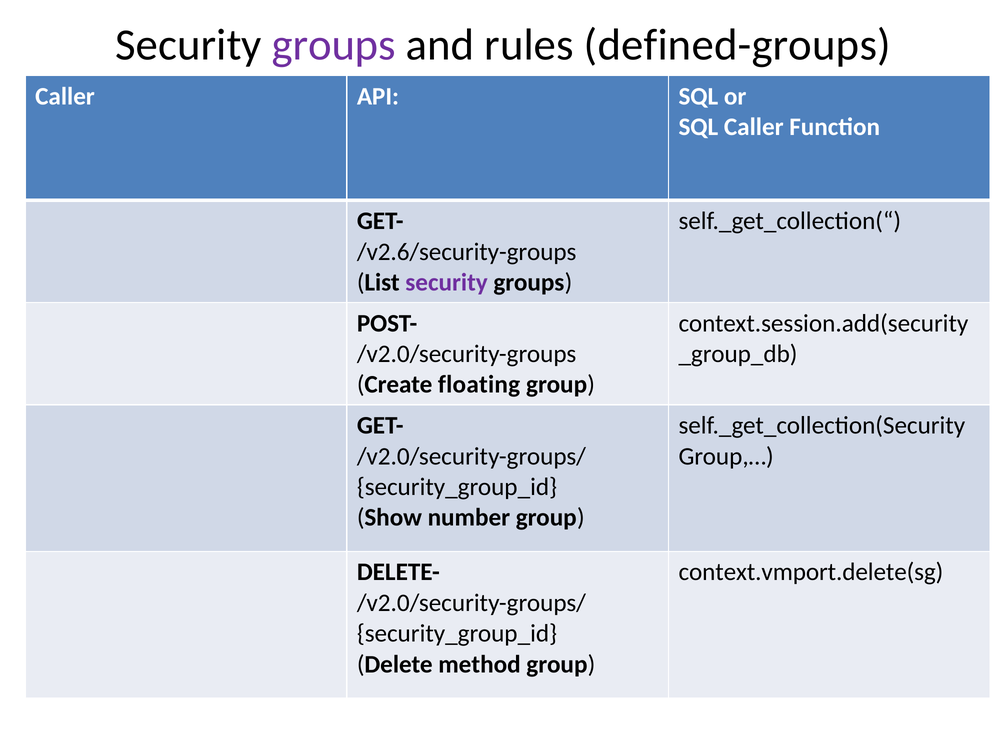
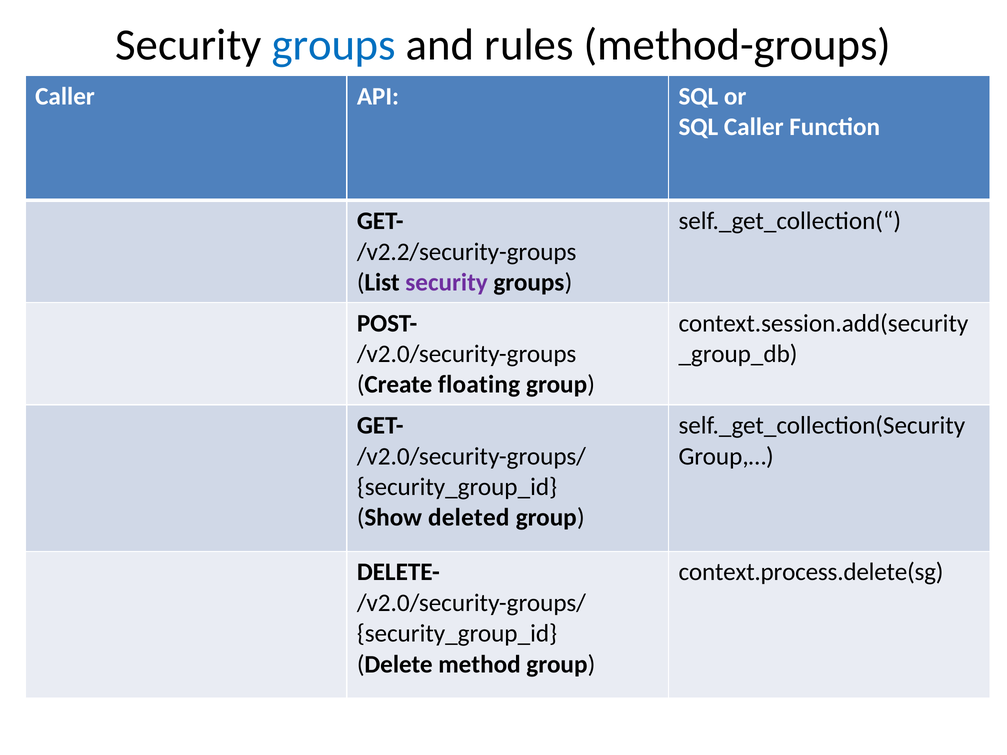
groups at (334, 45) colour: purple -> blue
defined-groups: defined-groups -> method-groups
/v2.6/security-groups: /v2.6/security-groups -> /v2.2/security-groups
number: number -> deleted
context.vmport.delete(sg: context.vmport.delete(sg -> context.process.delete(sg
